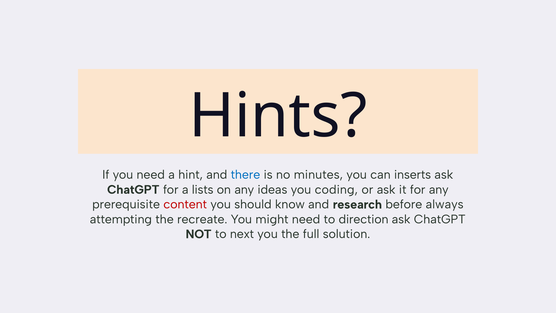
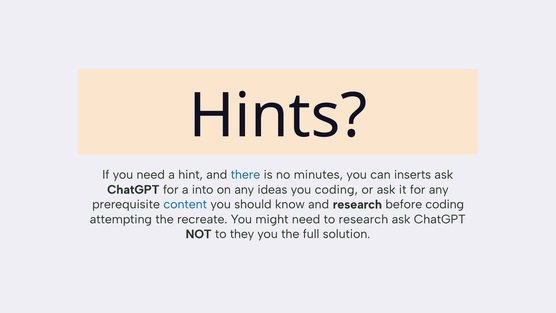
lists: lists -> into
content colour: red -> blue
before always: always -> coding
to direction: direction -> research
next: next -> they
